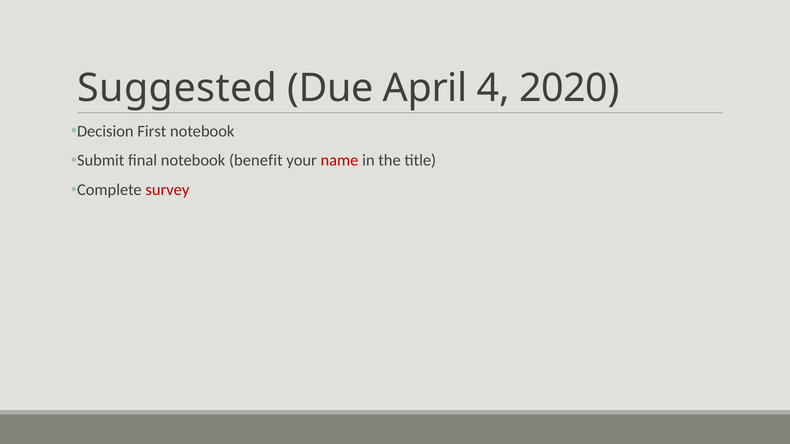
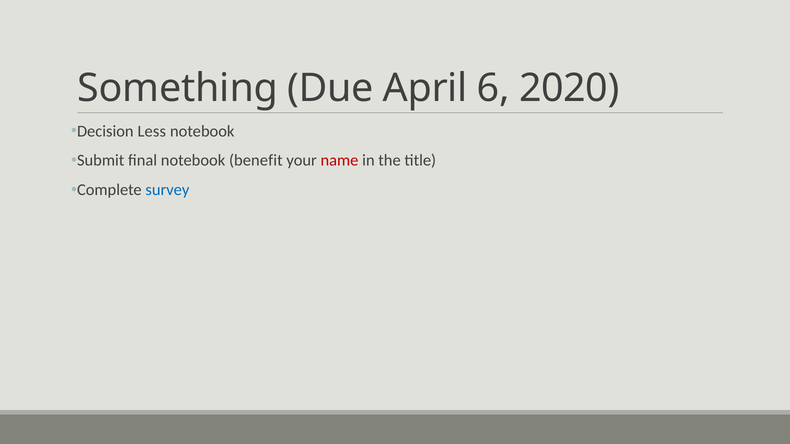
Suggested: Suggested -> Something
4: 4 -> 6
First: First -> Less
survey colour: red -> blue
